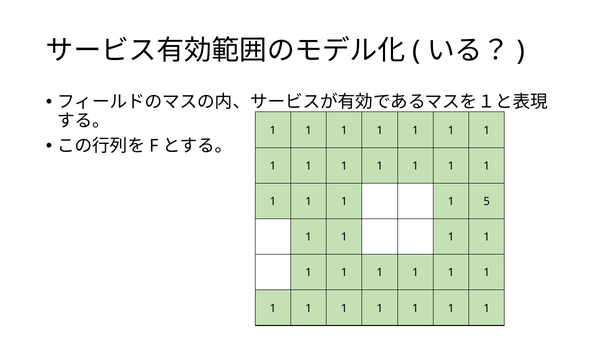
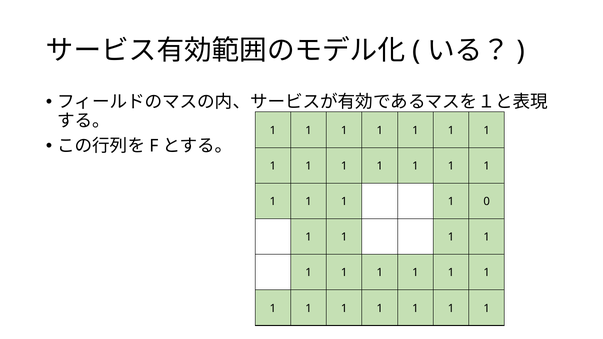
5: 5 -> 0
